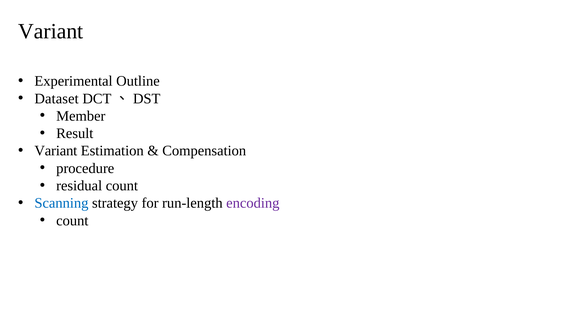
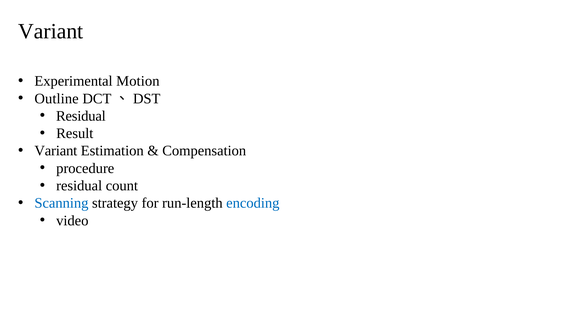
Outline: Outline -> Motion
Dataset: Dataset -> Outline
Member at (81, 116): Member -> Residual
encoding colour: purple -> blue
count at (72, 220): count -> video
